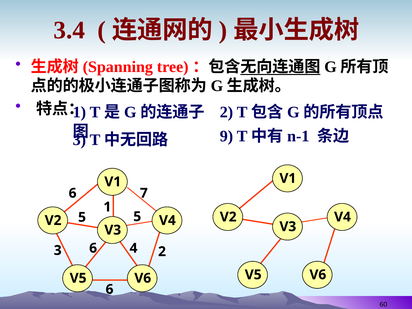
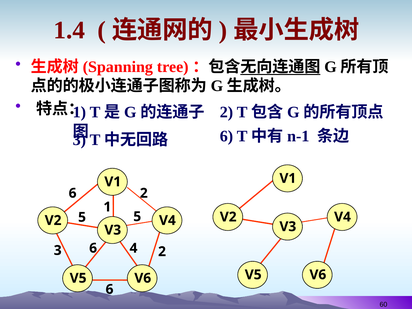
3.4: 3.4 -> 1.4
9 at (226, 136): 9 -> 6
6 7: 7 -> 2
